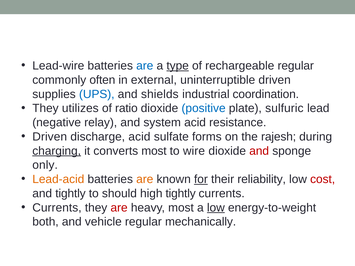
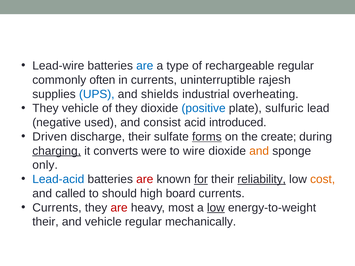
type underline: present -> none
in external: external -> currents
uninterruptible driven: driven -> rajesh
coordination: coordination -> overheating
They utilizes: utilizes -> vehicle
of ratio: ratio -> they
relay: relay -> used
system: system -> consist
resistance: resistance -> introduced
discharge acid: acid -> their
forms underline: none -> present
rajesh: rajesh -> create
converts most: most -> were
and at (259, 151) colour: red -> orange
Lead-acid colour: orange -> blue
are at (145, 179) colour: orange -> red
reliability underline: none -> present
cost colour: red -> orange
and tightly: tightly -> called
high tightly: tightly -> board
both at (45, 222): both -> their
